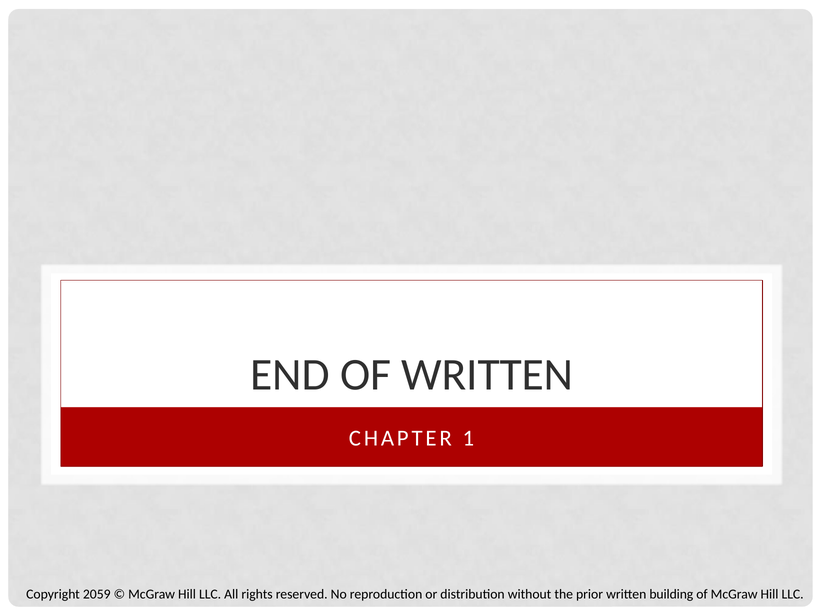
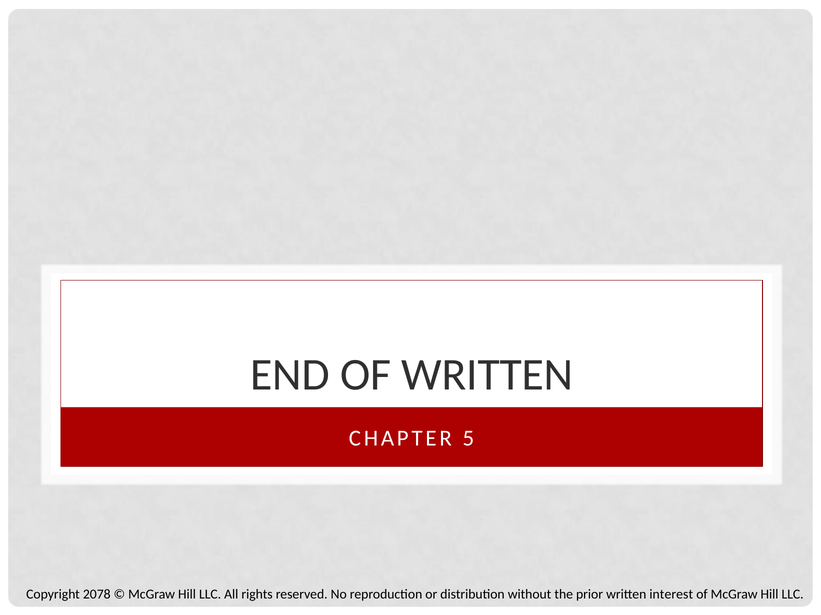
1: 1 -> 5
2059: 2059 -> 2078
building: building -> interest
